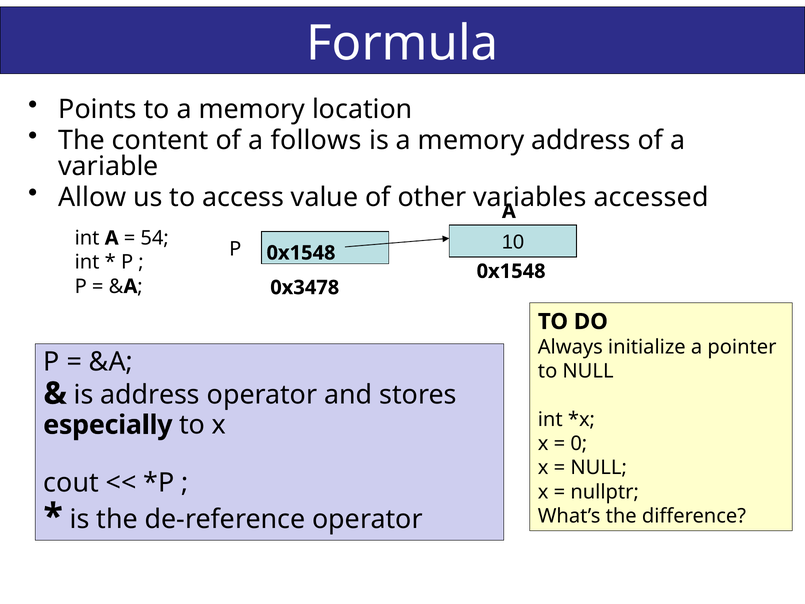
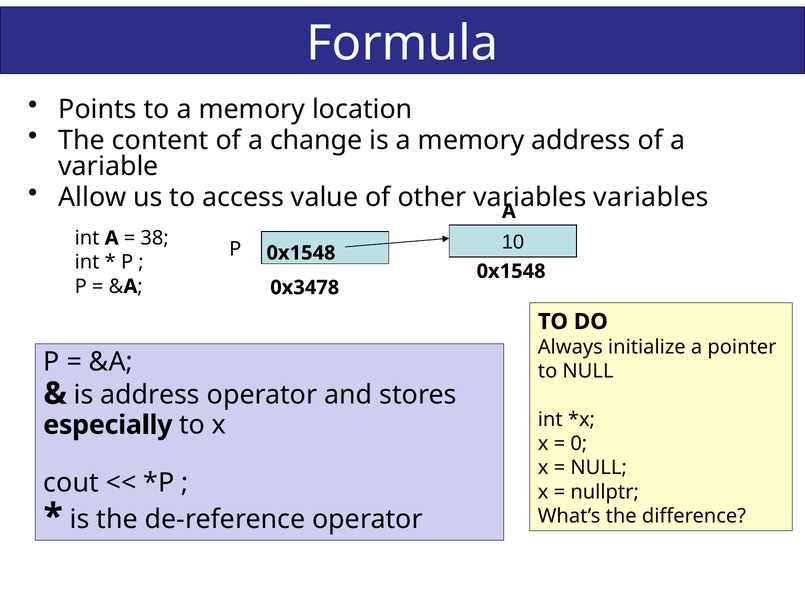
follows: follows -> change
accessed at (651, 197): accessed -> variables
54: 54 -> 38
